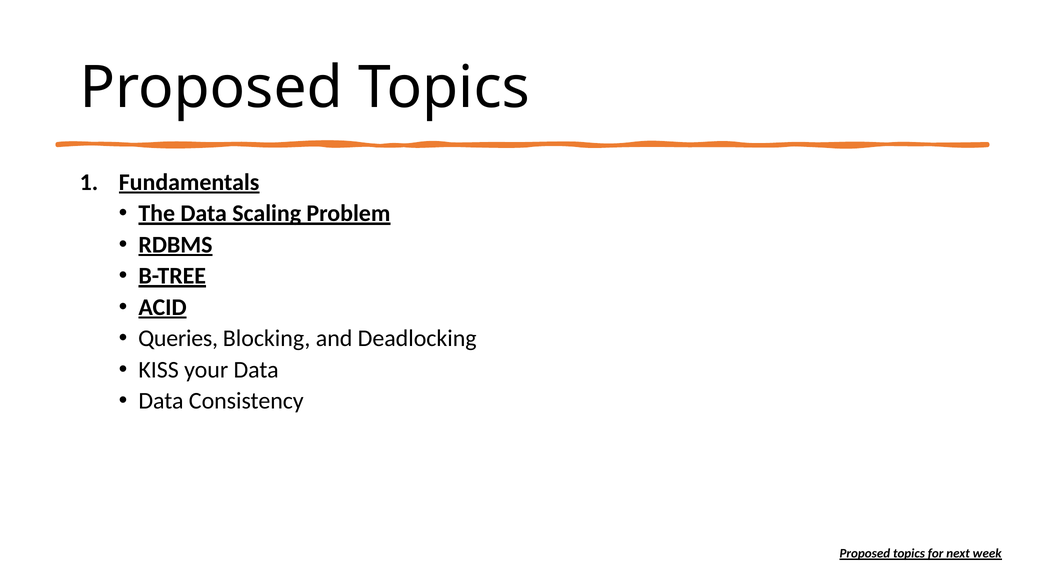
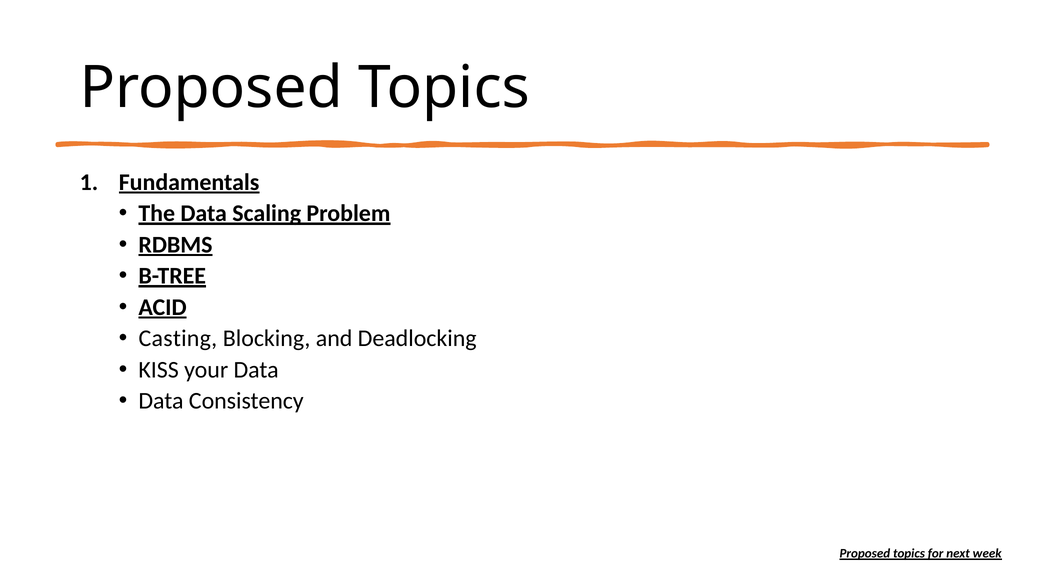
Queries: Queries -> Casting
